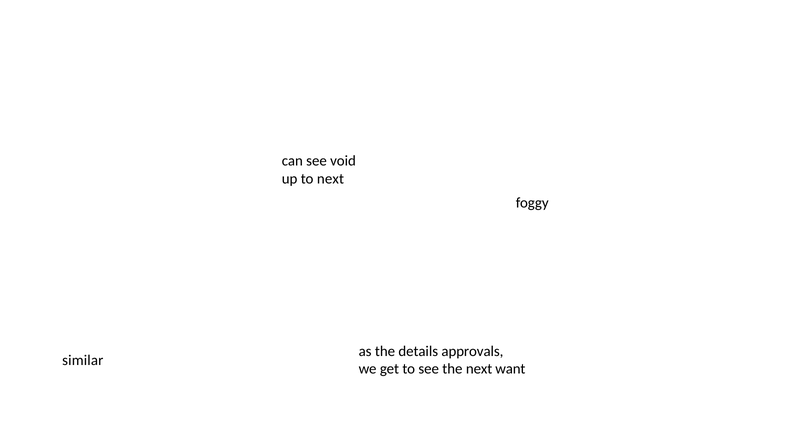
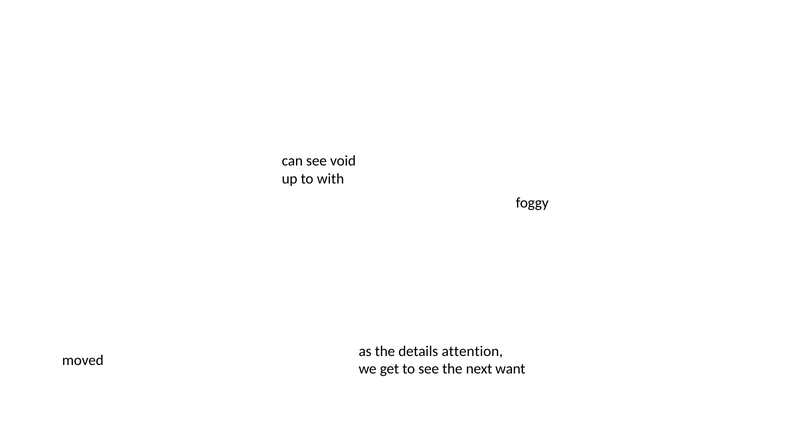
to next: next -> with
approvals: approvals -> attention
similar: similar -> moved
